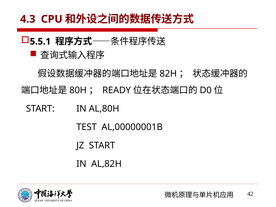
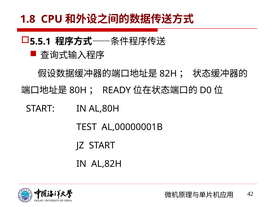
4.3: 4.3 -> 1.8
